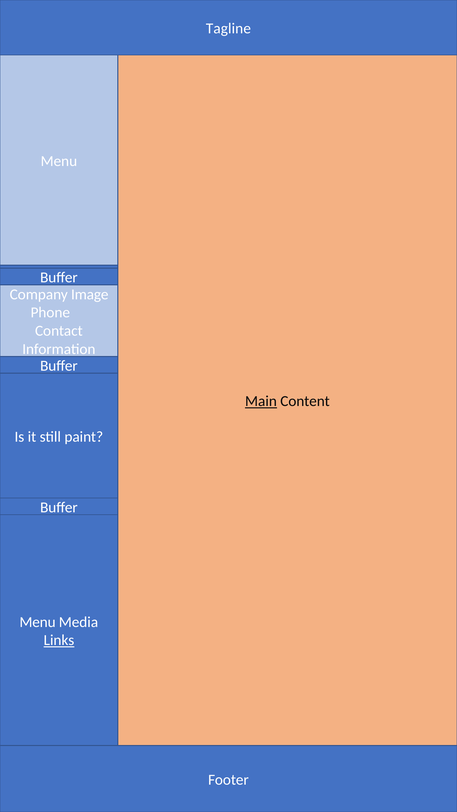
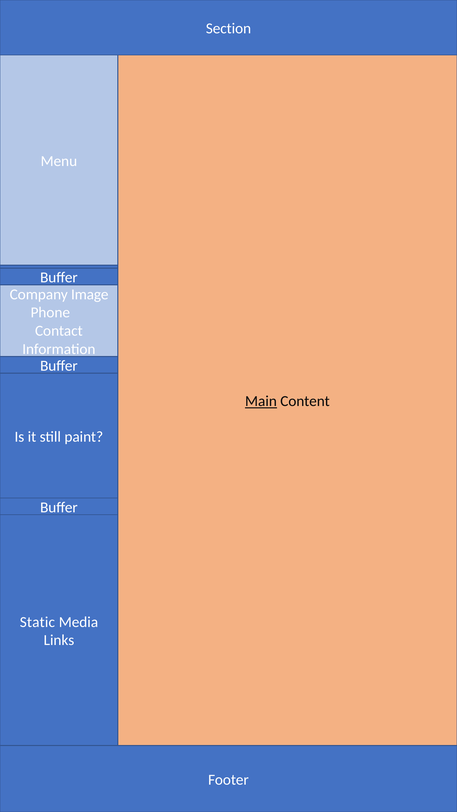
Tagline: Tagline -> Section
Menu at (38, 622): Menu -> Static
Links underline: present -> none
